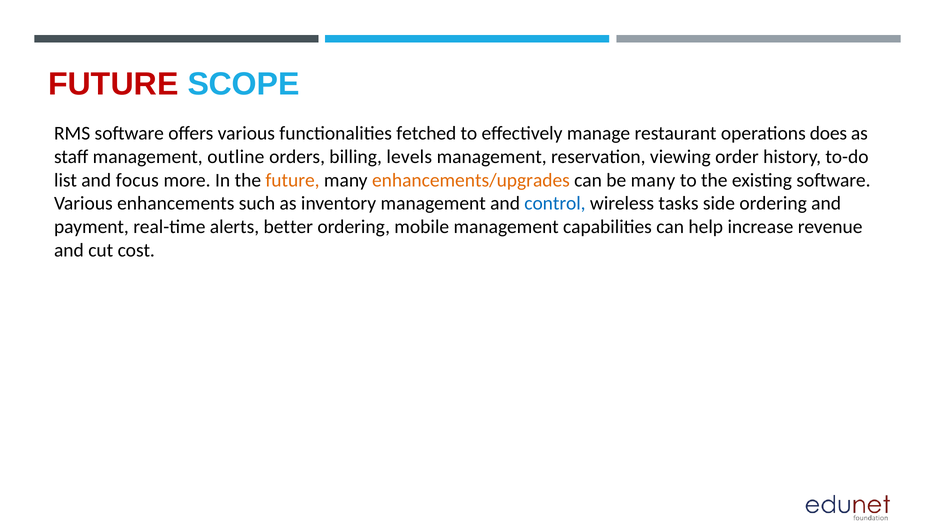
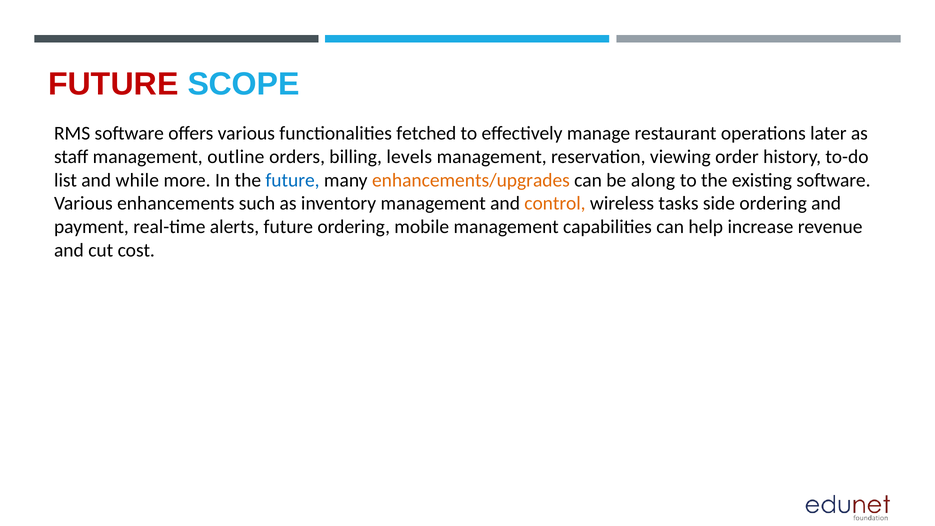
does: does -> later
focus: focus -> while
future at (292, 180) colour: orange -> blue
be many: many -> along
control colour: blue -> orange
alerts better: better -> future
